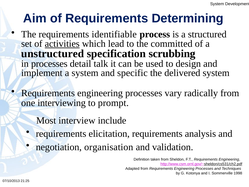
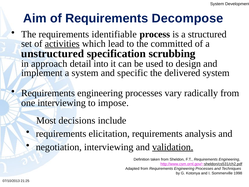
Determining: Determining -> Decompose
in processes: processes -> approach
talk: talk -> into
prompt: prompt -> impose
interview: interview -> decisions
negotiation organisation: organisation -> interviewing
validation underline: none -> present
